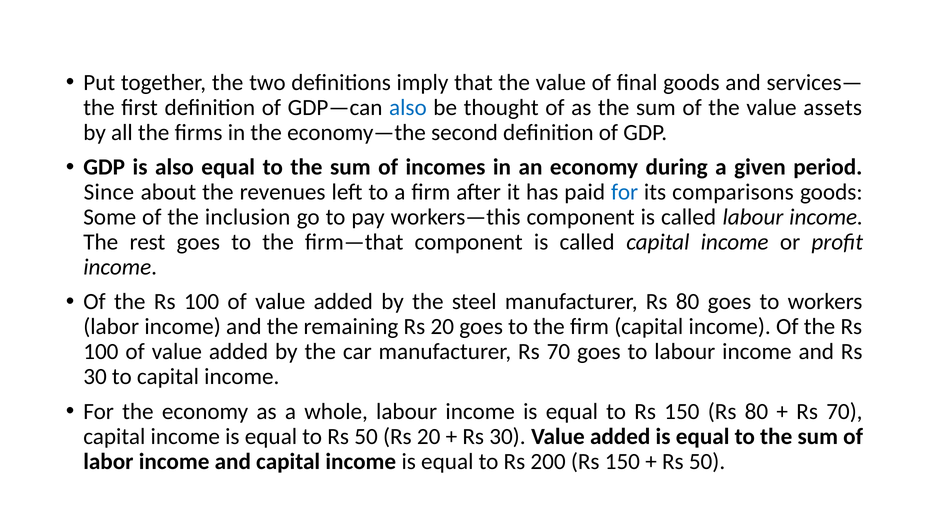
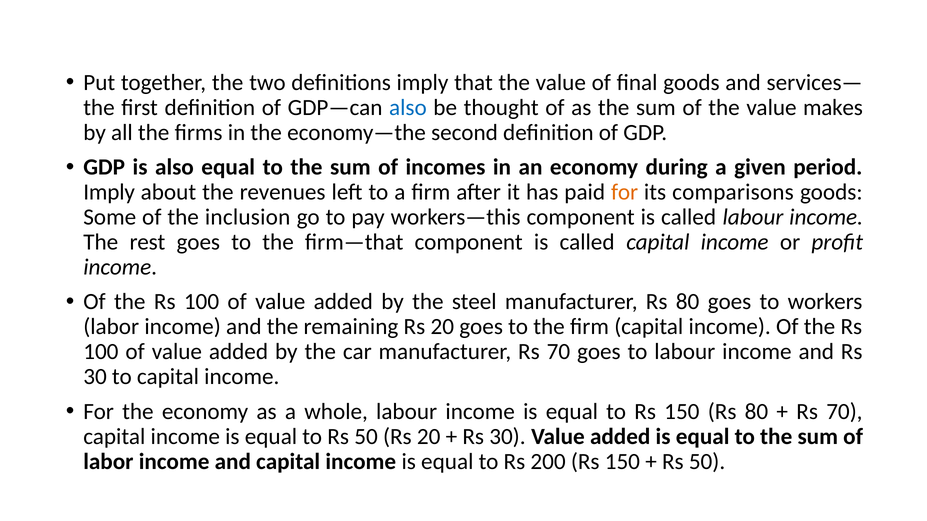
assets: assets -> makes
Since at (109, 192): Since -> Imply
for at (625, 192) colour: blue -> orange
